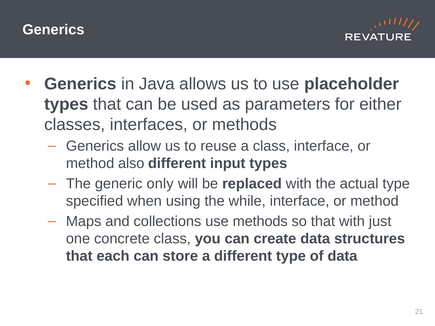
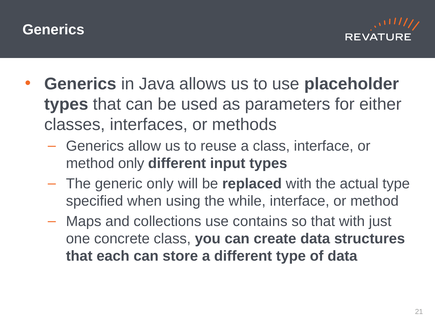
method also: also -> only
use methods: methods -> contains
